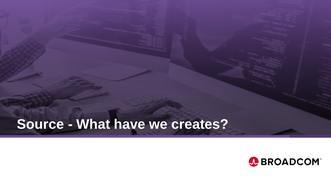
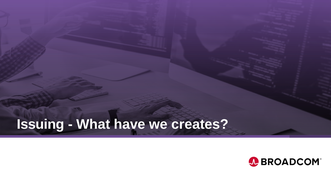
Source: Source -> Issuing
